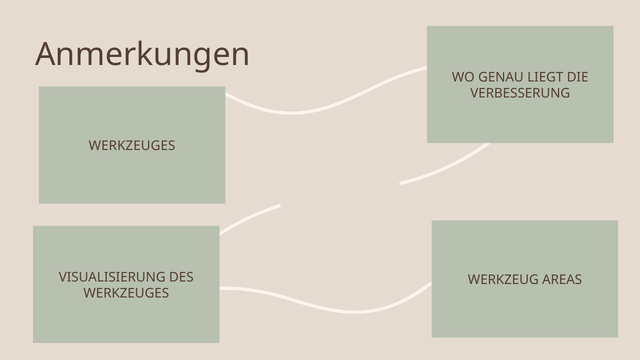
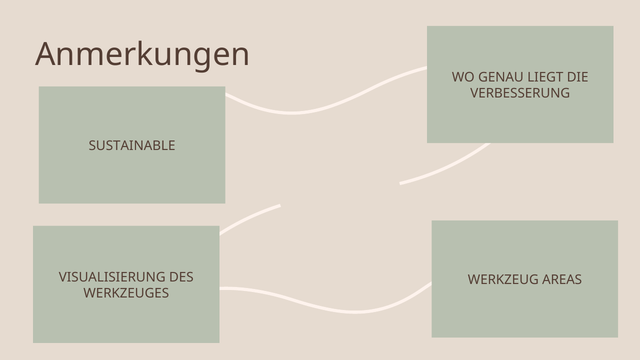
WERKZEUGES at (132, 146): WERKZEUGES -> SUSTAINABLE
